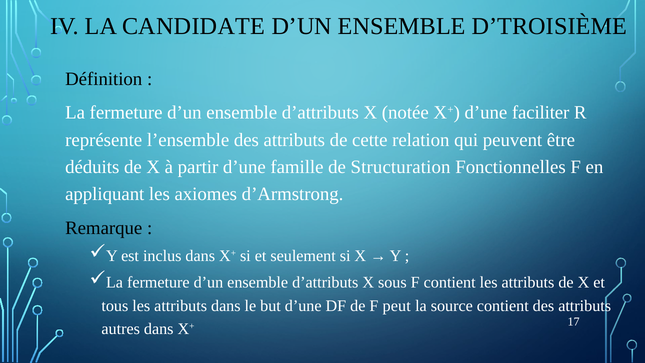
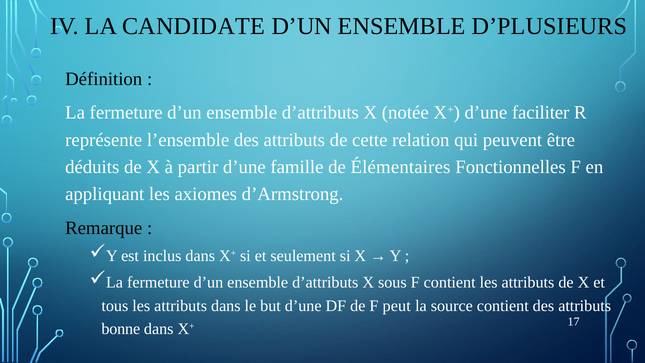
D’TROISIÈME: D’TROISIÈME -> D’PLUSIEURS
Structuration: Structuration -> Élémentaires
autres: autres -> bonne
